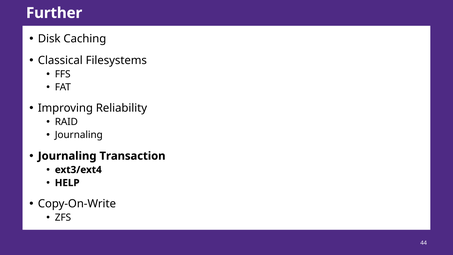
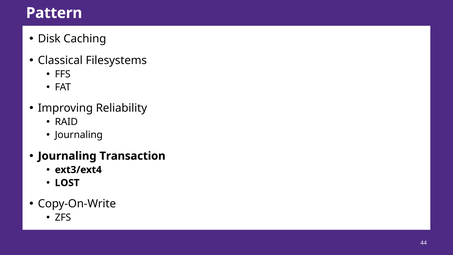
Further: Further -> Pattern
HELP: HELP -> LOST
